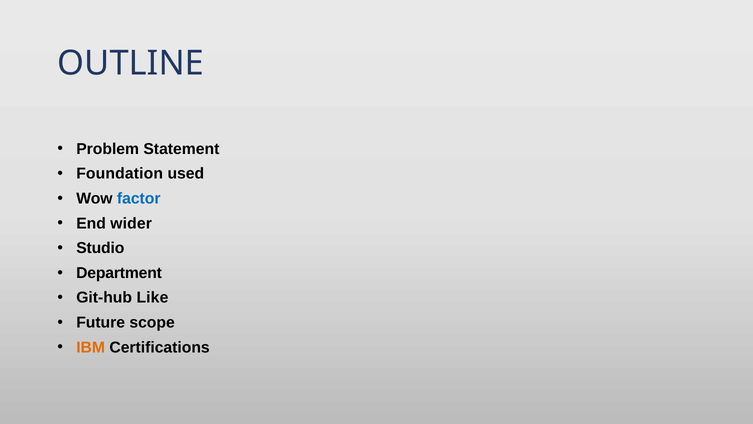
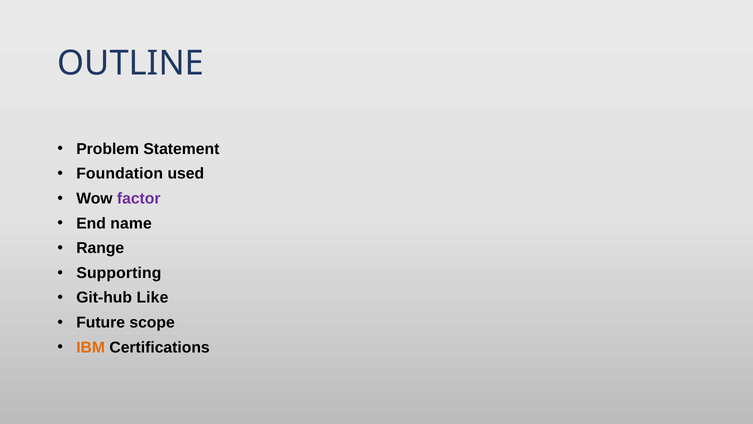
factor colour: blue -> purple
wider: wider -> name
Studio: Studio -> Range
Department: Department -> Supporting
